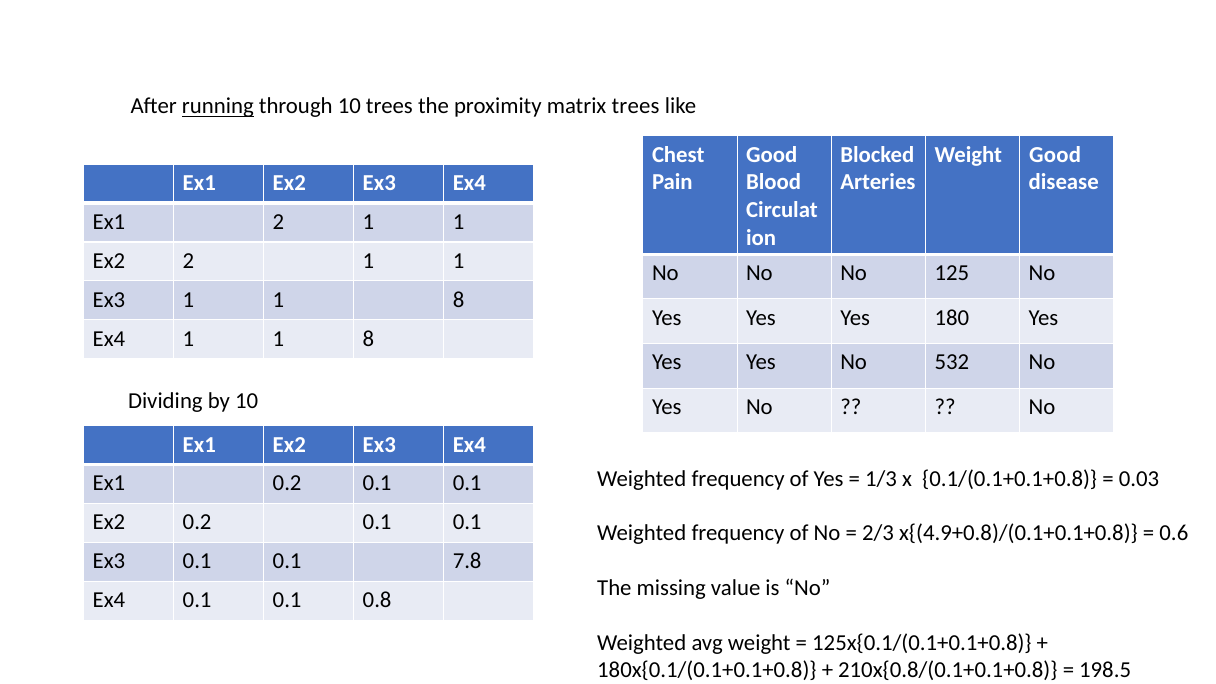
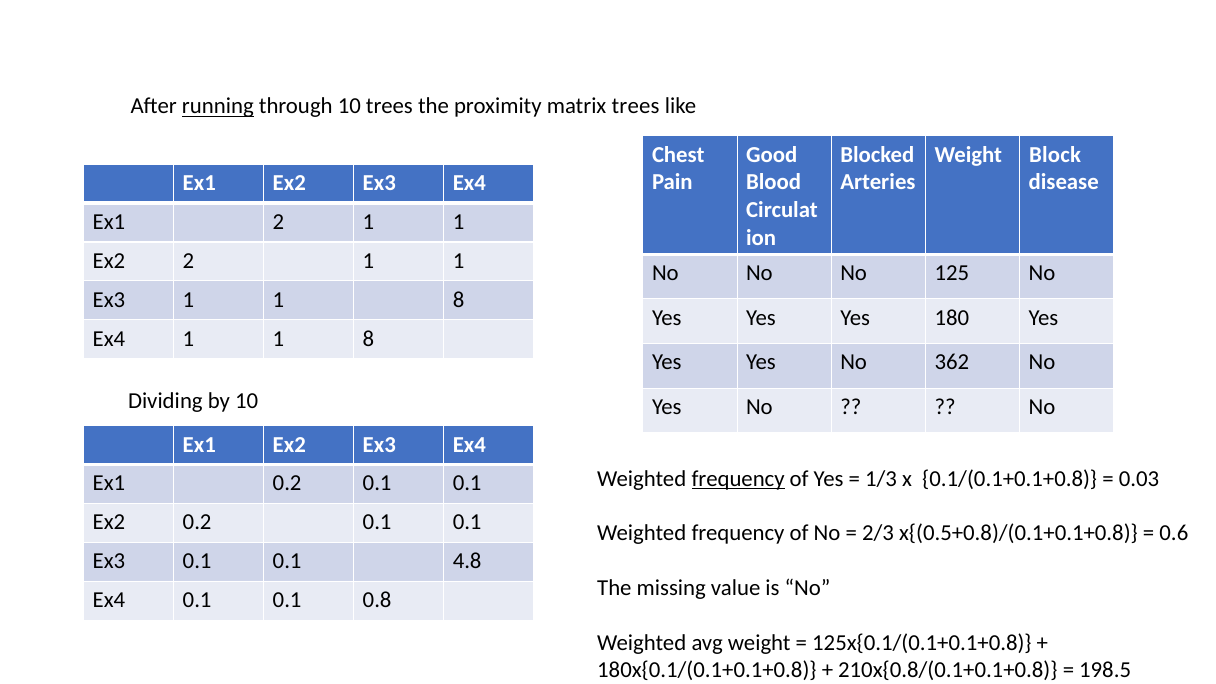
Weight Good: Good -> Block
532: 532 -> 362
frequency at (738, 479) underline: none -> present
x{(4.9+0.8)/(0.1+0.1+0.8: x{(4.9+0.8)/(0.1+0.1+0.8 -> x{(0.5+0.8)/(0.1+0.1+0.8
7.8: 7.8 -> 4.8
